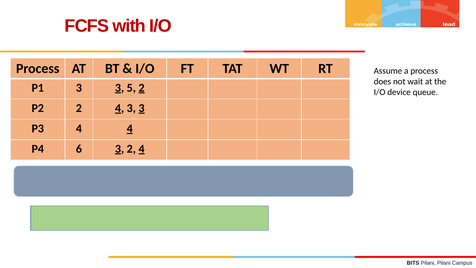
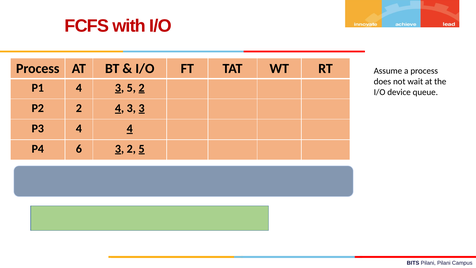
P1 3: 3 -> 4
3 2 4: 4 -> 5
